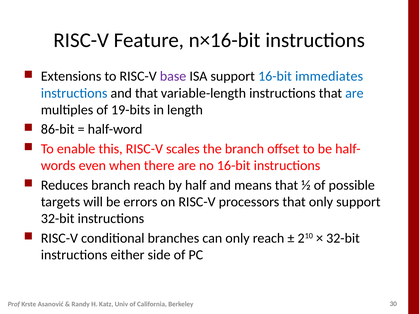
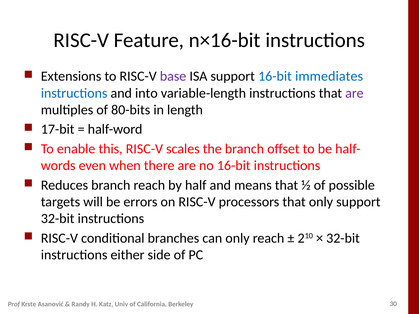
and that: that -> into
are at (354, 93) colour: blue -> purple
19-bits: 19-bits -> 80-bits
86-bit: 86-bit -> 17-bit
